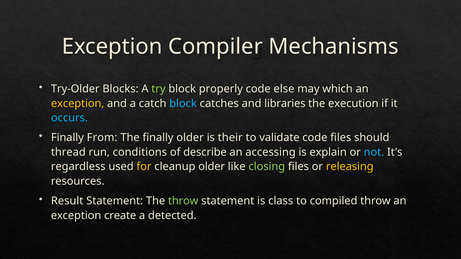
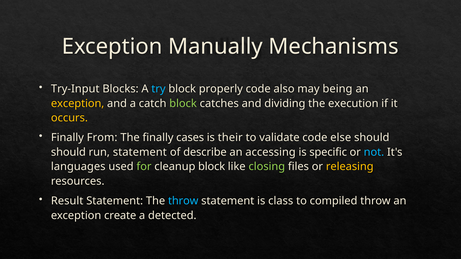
Compiler: Compiler -> Manually
Try-Older: Try-Older -> Try-Input
try colour: light green -> light blue
else: else -> also
which: which -> being
block at (183, 104) colour: light blue -> light green
libraries: libraries -> dividing
occurs colour: light blue -> yellow
finally older: older -> cases
code files: files -> else
thread at (68, 152): thread -> should
run conditions: conditions -> statement
explain: explain -> specific
regardless: regardless -> languages
for colour: yellow -> light green
cleanup older: older -> block
throw at (183, 201) colour: light green -> light blue
